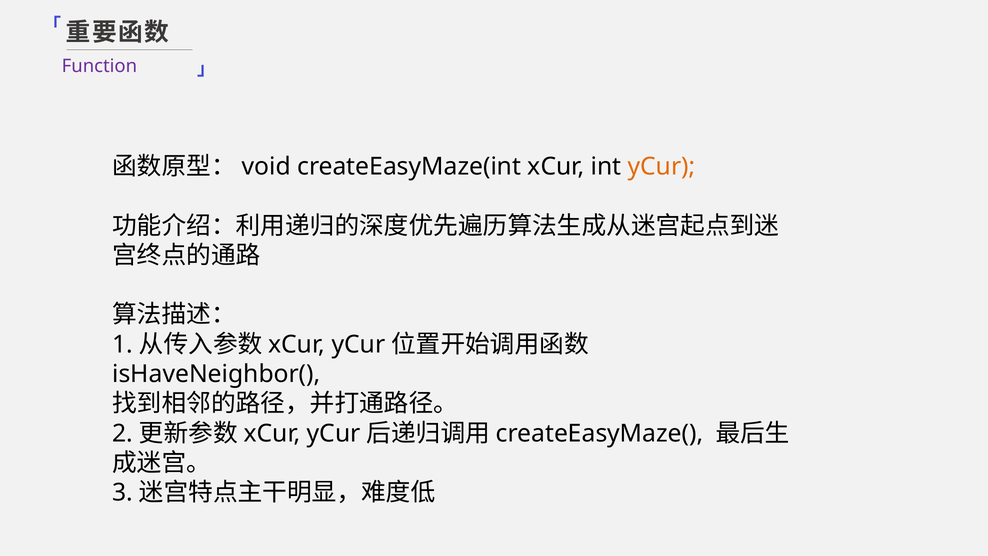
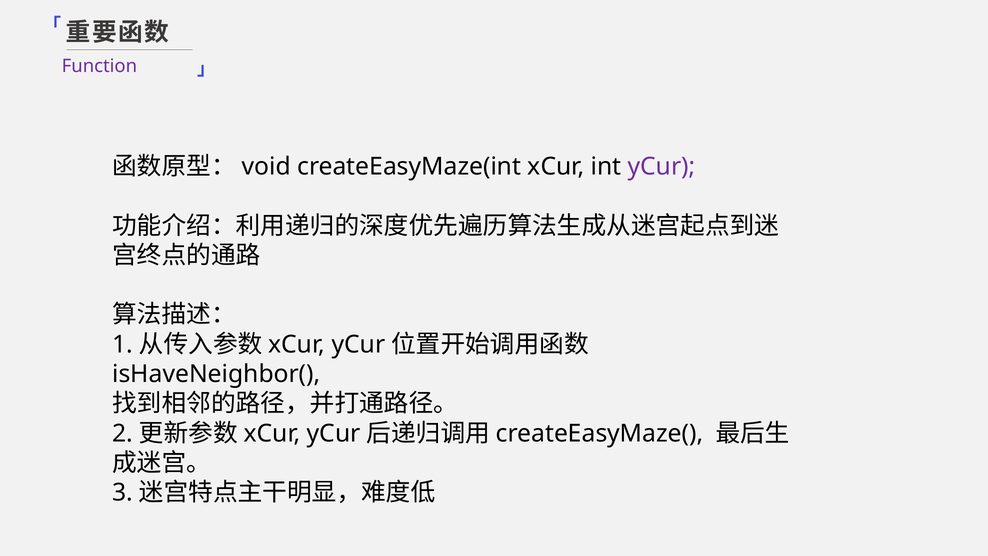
yCur at (662, 166) colour: orange -> purple
